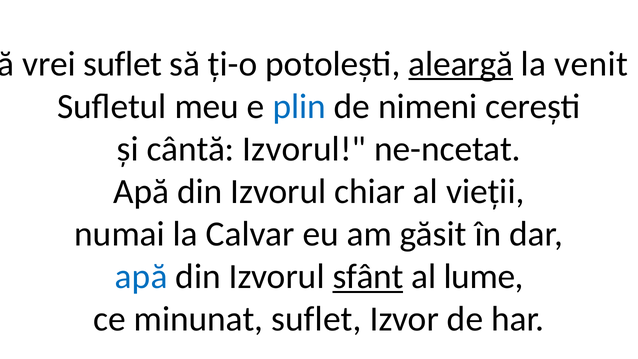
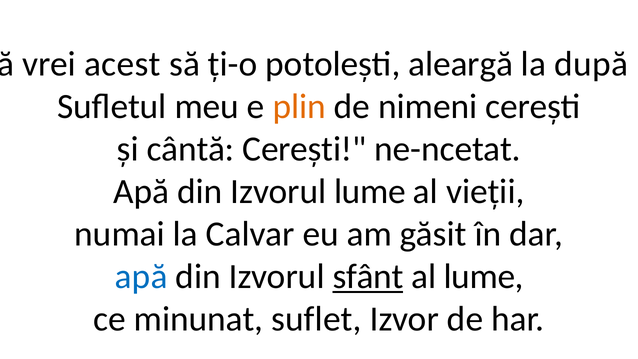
vrei suflet: suflet -> acest
aleargă underline: present -> none
venit: venit -> după
plin colour: blue -> orange
cântă Izvorul: Izvorul -> Cerești
Izvorul chiar: chiar -> lume
